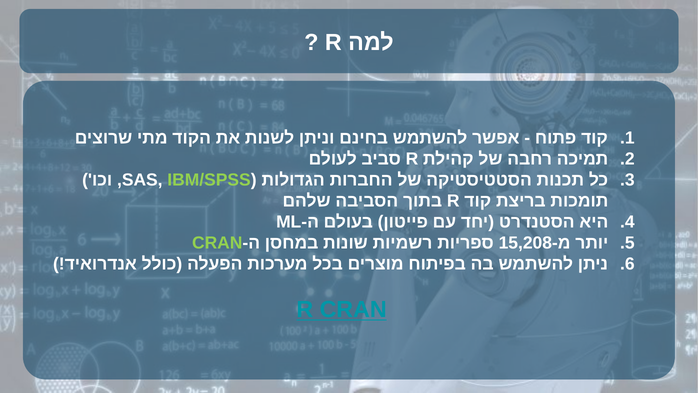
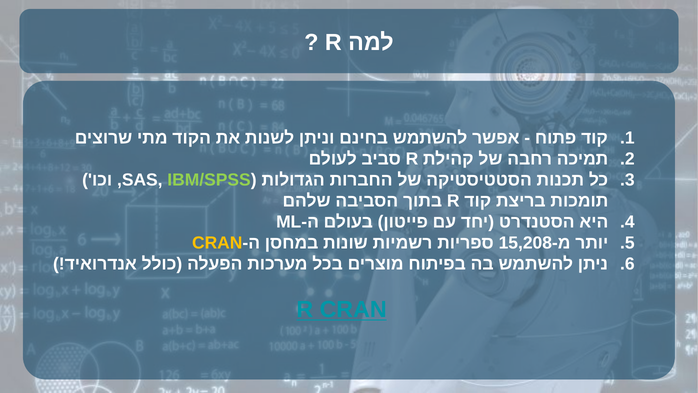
CRAN at (217, 243) colour: light green -> yellow
